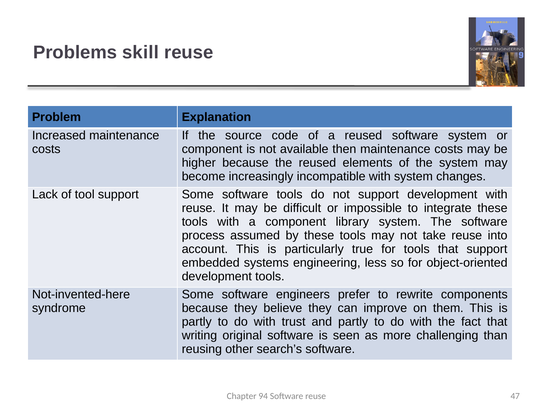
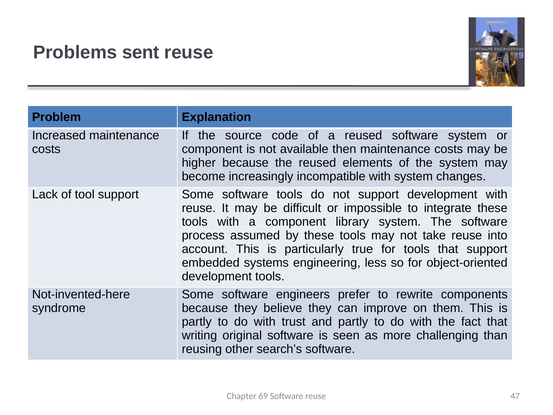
skill: skill -> sent
94: 94 -> 69
